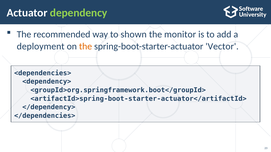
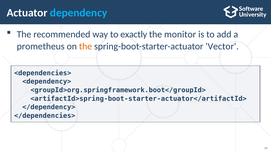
dependency colour: light green -> light blue
shown: shown -> exactly
deployment: deployment -> prometheus
